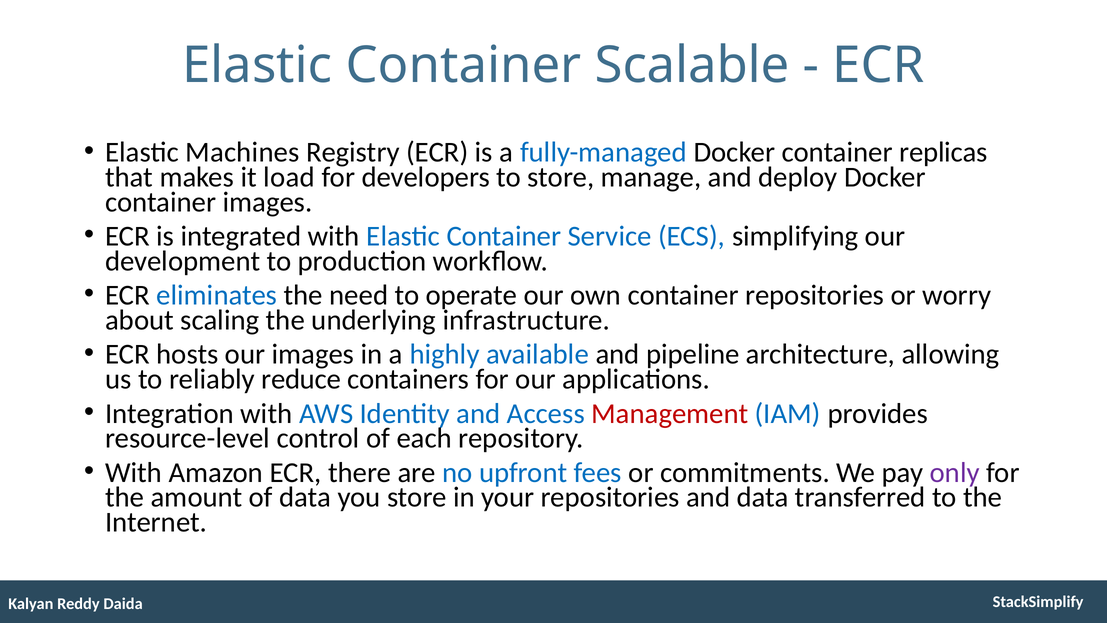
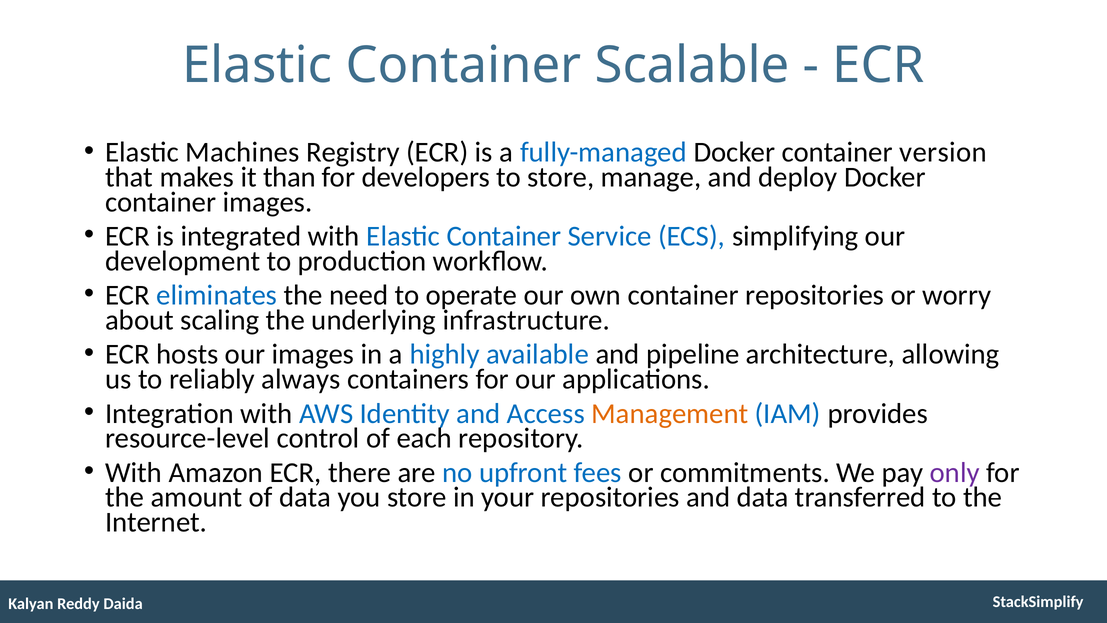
replicas: replicas -> version
load: load -> than
reduce: reduce -> always
Management colour: red -> orange
